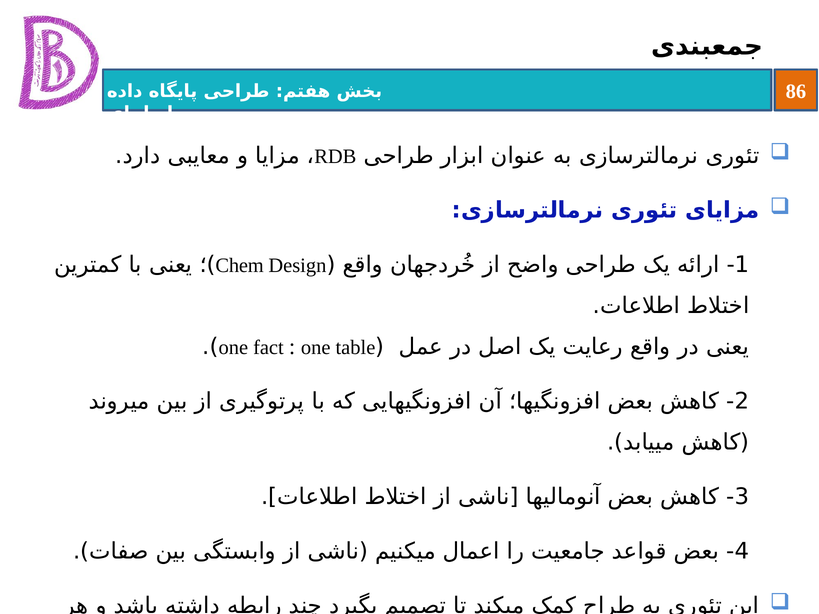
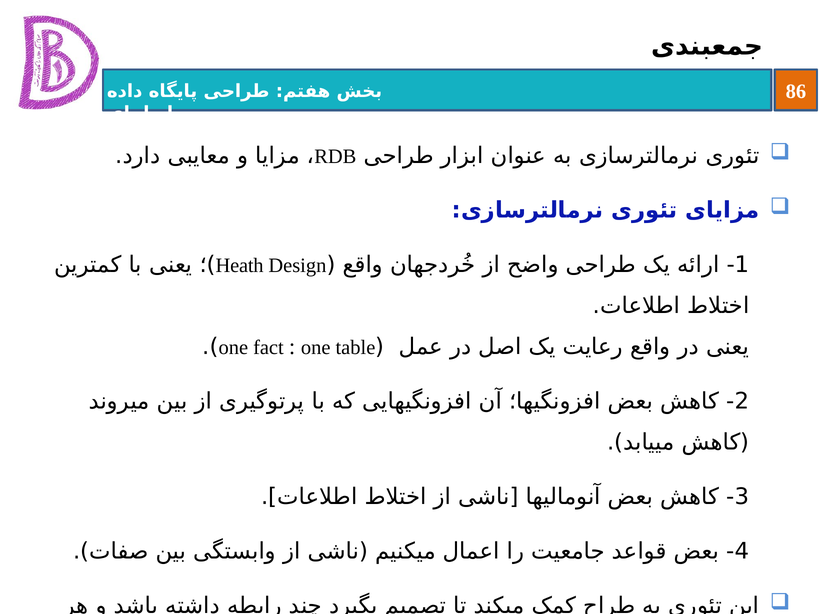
Chem: Chem -> Heath
